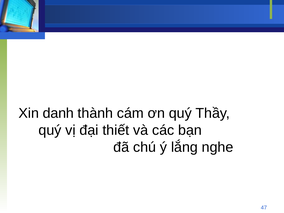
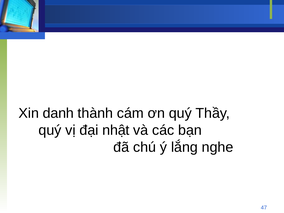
thiết: thiết -> nhật
